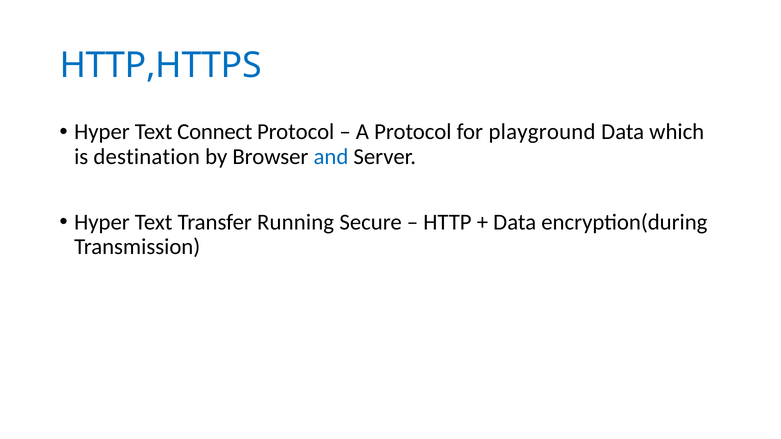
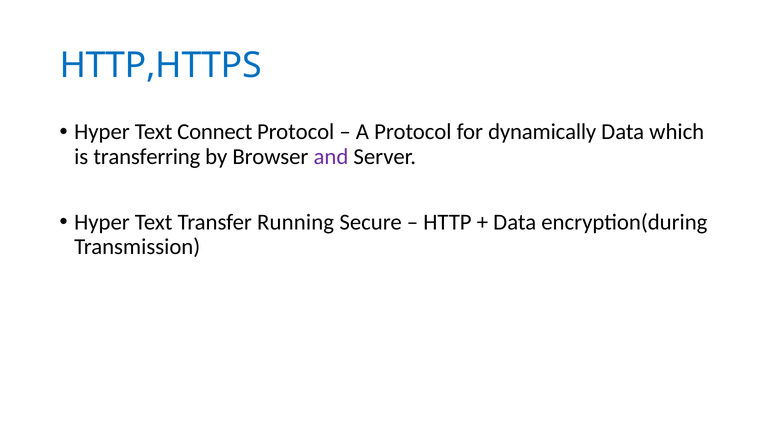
playground: playground -> dynamically
destination: destination -> transferring
and colour: blue -> purple
